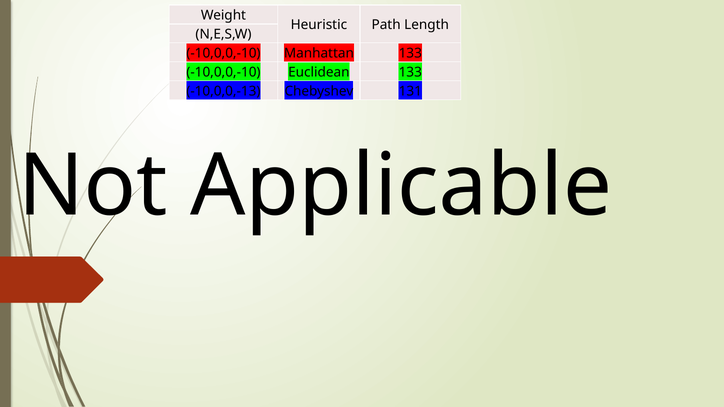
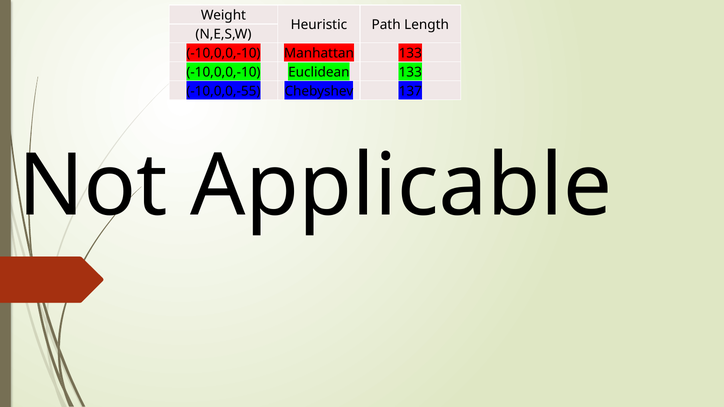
-10,0,0,-13: -10,0,0,-13 -> -10,0,0,-55
131: 131 -> 137
